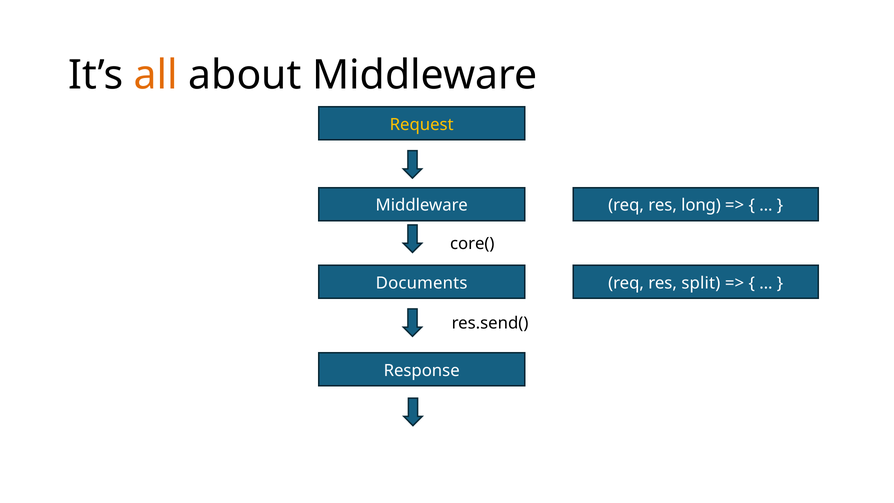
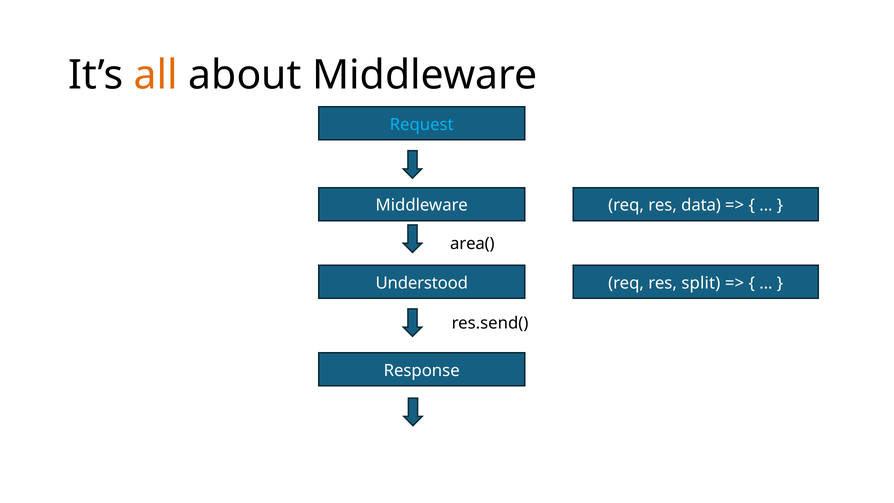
Request colour: yellow -> light blue
long: long -> data
core(: core( -> area(
Documents: Documents -> Understood
